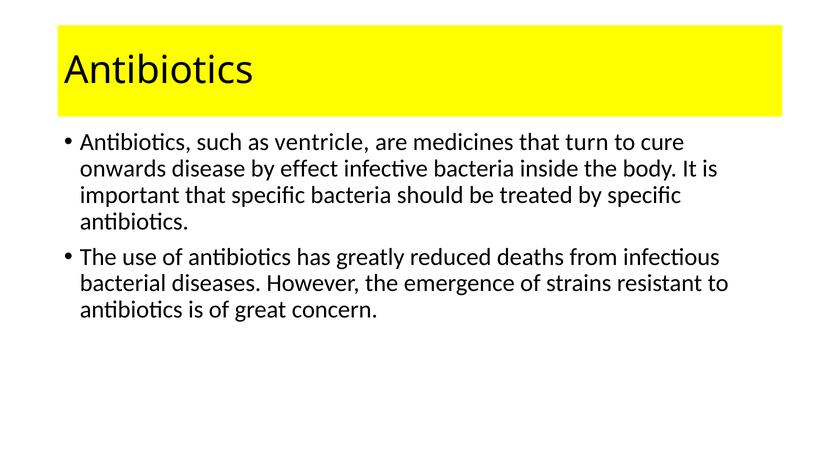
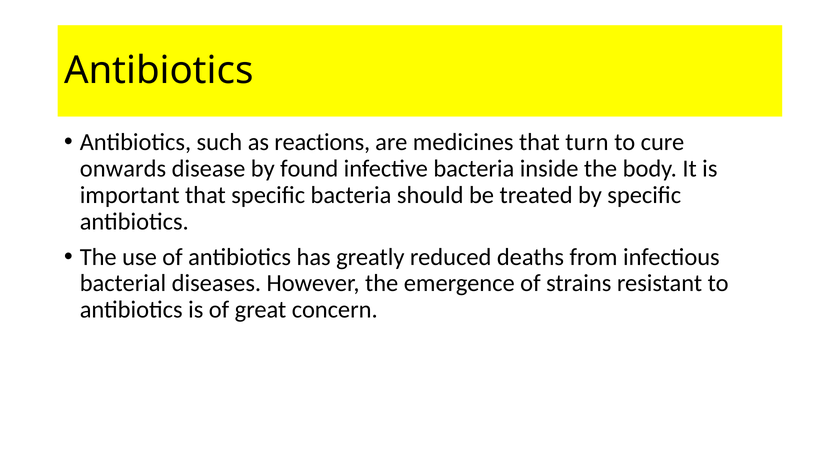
ventricle: ventricle -> reactions
effect: effect -> found
